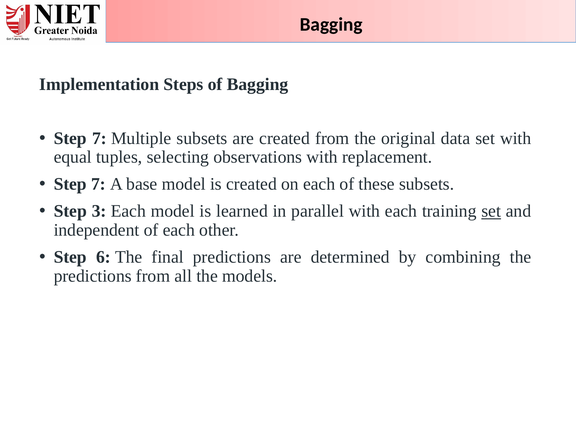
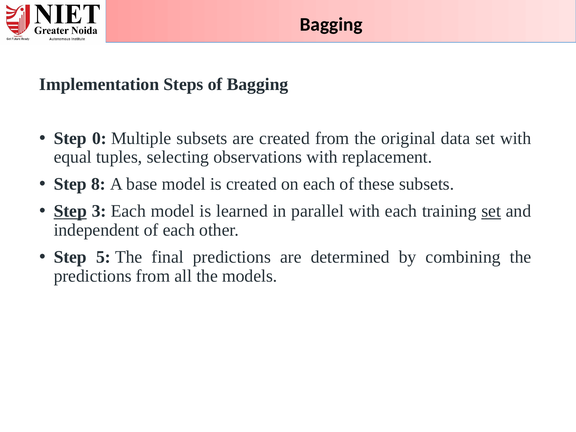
7 at (99, 138): 7 -> 0
7 at (98, 184): 7 -> 8
Step at (70, 211) underline: none -> present
6: 6 -> 5
